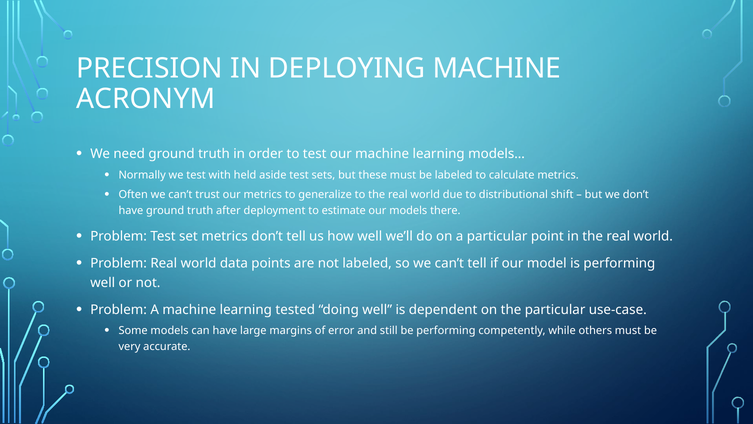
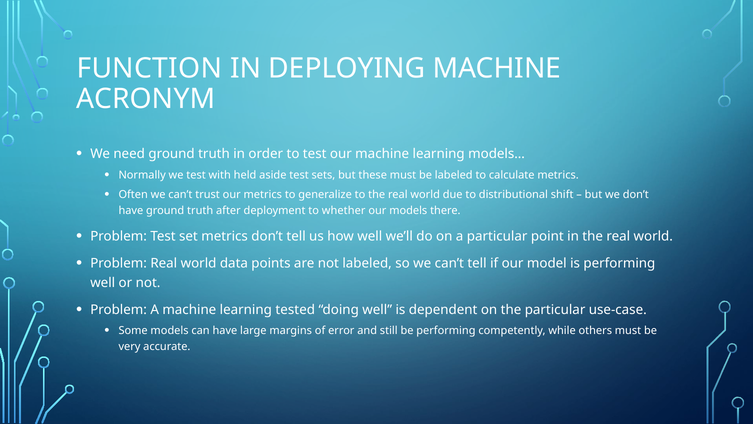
PRECISION: PRECISION -> FUNCTION
estimate: estimate -> whether
